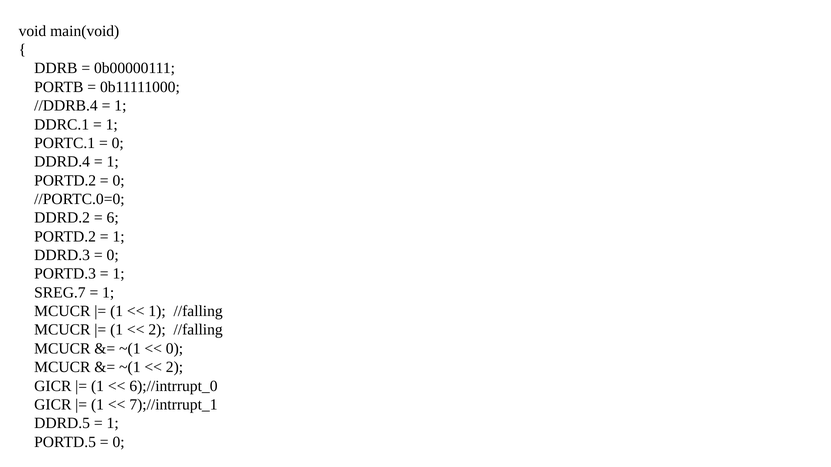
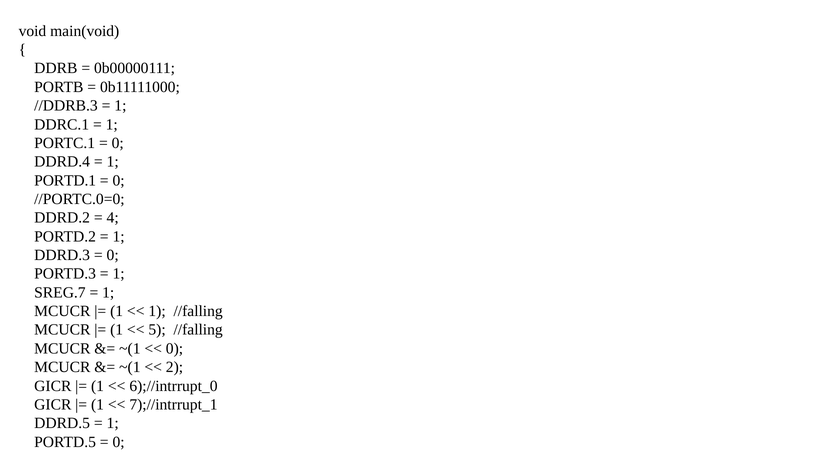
//DDRB.4: //DDRB.4 -> //DDRB.3
PORTD.2 at (65, 181): PORTD.2 -> PORTD.1
6: 6 -> 4
2 at (157, 330): 2 -> 5
